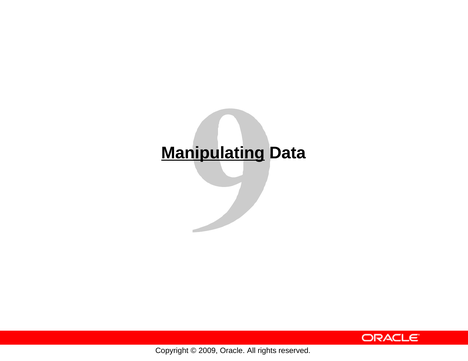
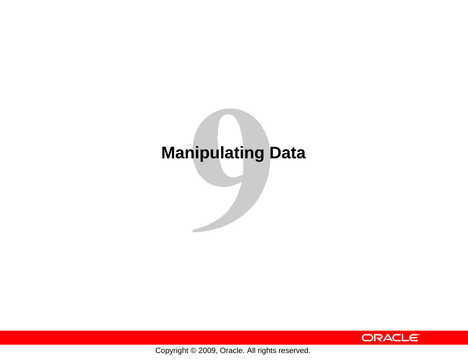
Manipulating underline: present -> none
